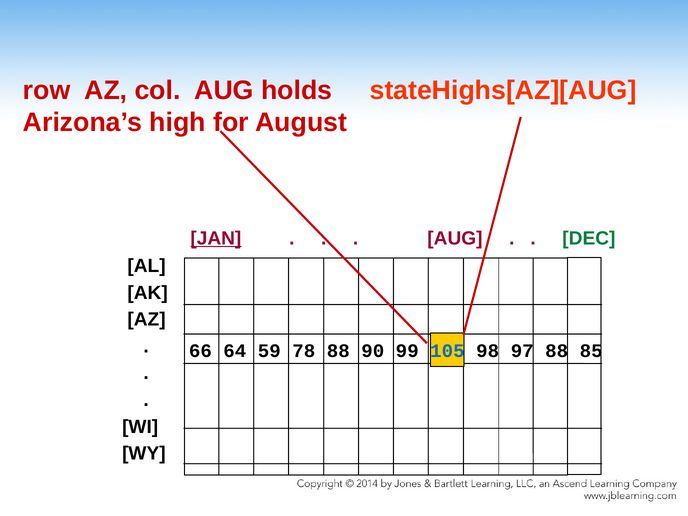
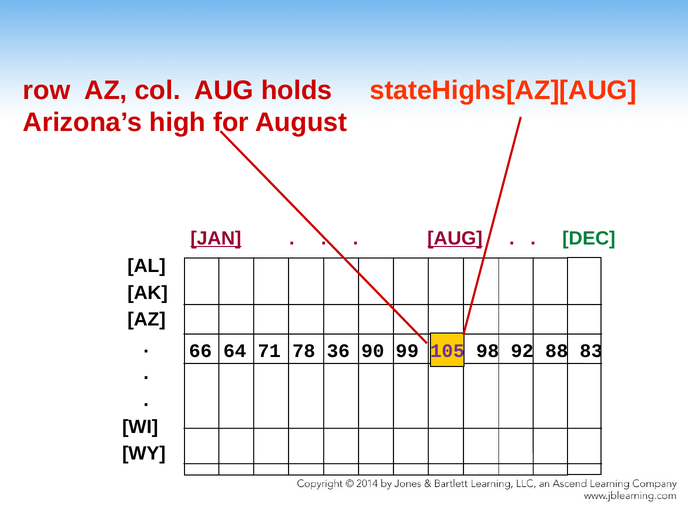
AUG at (455, 238) underline: none -> present
59: 59 -> 71
78 88: 88 -> 36
105 colour: blue -> purple
97: 97 -> 92
85: 85 -> 83
